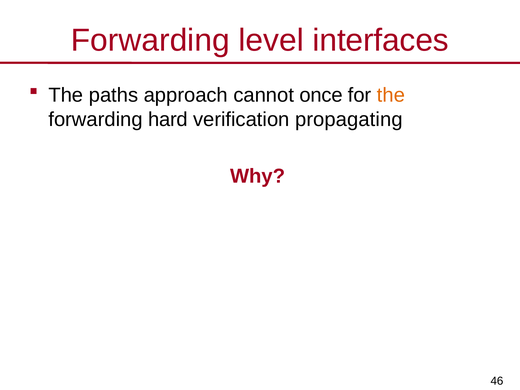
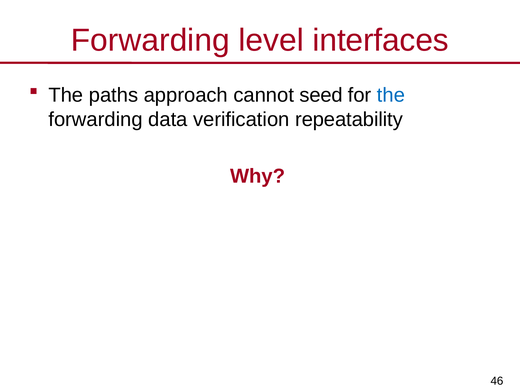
once: once -> seed
the at (391, 95) colour: orange -> blue
hard: hard -> data
propagating: propagating -> repeatability
